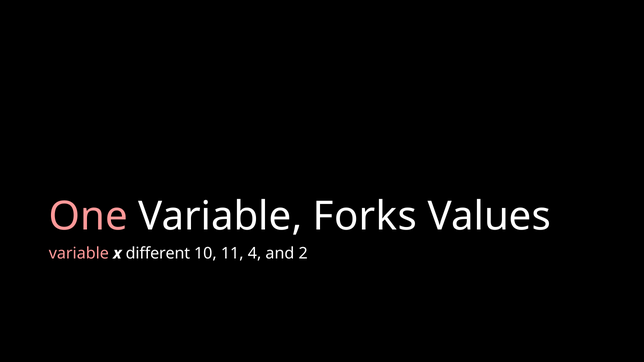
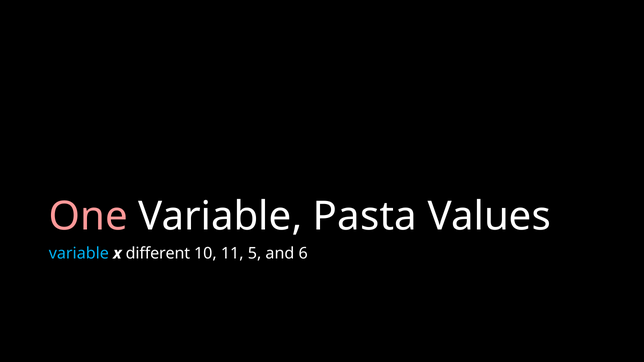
Forks: Forks -> Pasta
variable at (79, 253) colour: pink -> light blue
4: 4 -> 5
2: 2 -> 6
